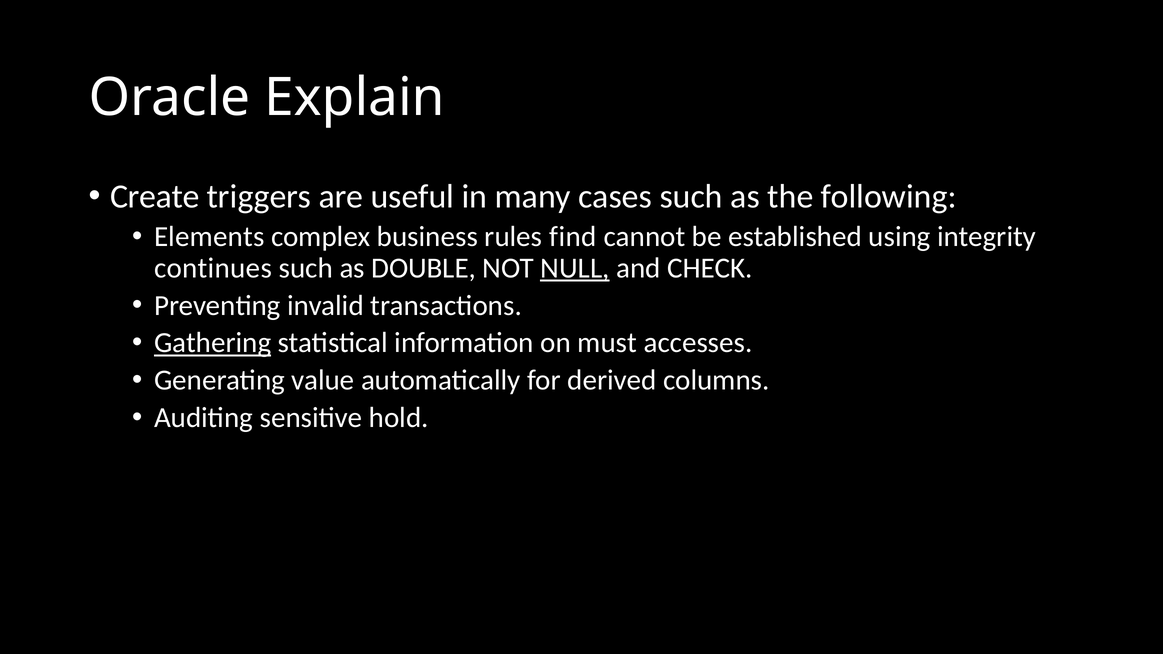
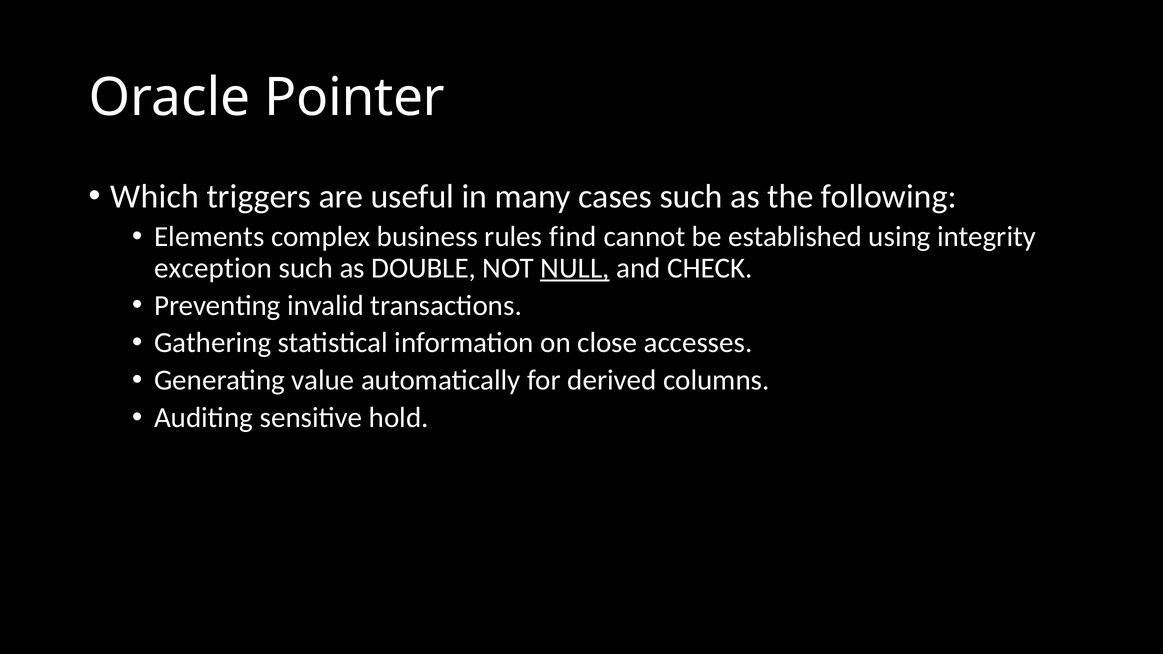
Explain: Explain -> Pointer
Create: Create -> Which
continues: continues -> exception
Gathering underline: present -> none
must: must -> close
